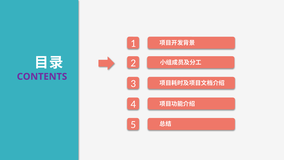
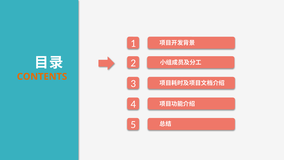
CONTENTS colour: purple -> orange
